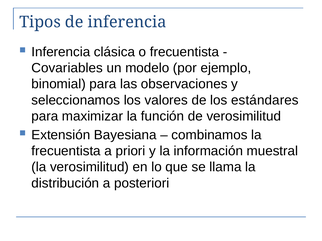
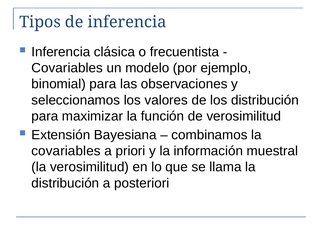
los estándares: estándares -> distribución
frecuentista at (66, 151): frecuentista -> covariables
